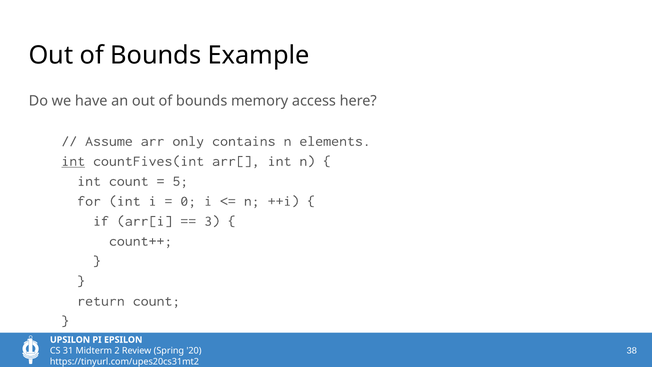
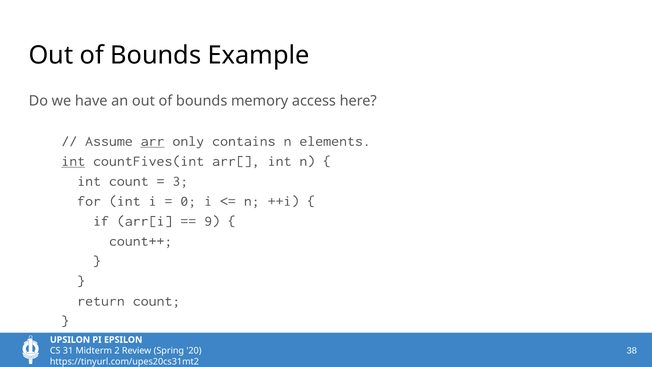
arr underline: none -> present
5: 5 -> 3
3: 3 -> 9
